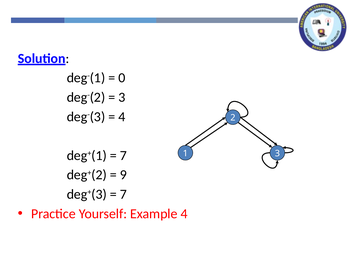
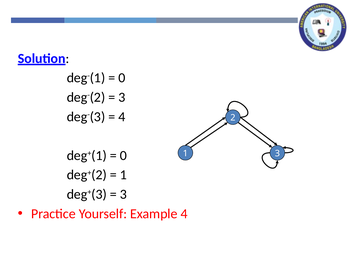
7 at (123, 156): 7 -> 0
9 at (123, 175): 9 -> 1
7 at (123, 194): 7 -> 3
